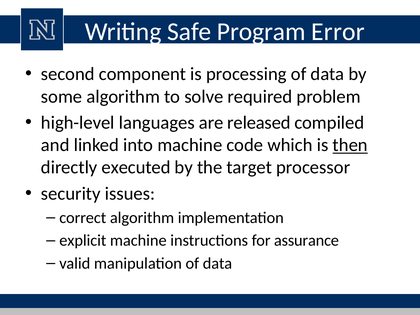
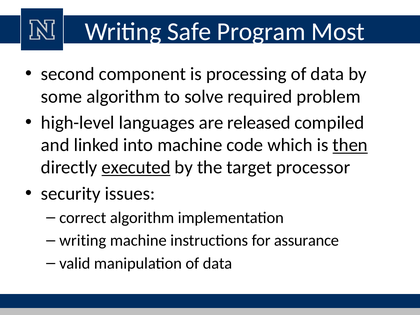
Error: Error -> Most
executed underline: none -> present
explicit at (83, 241): explicit -> writing
